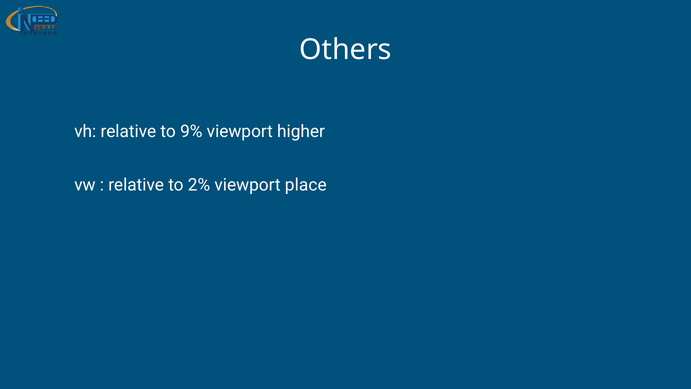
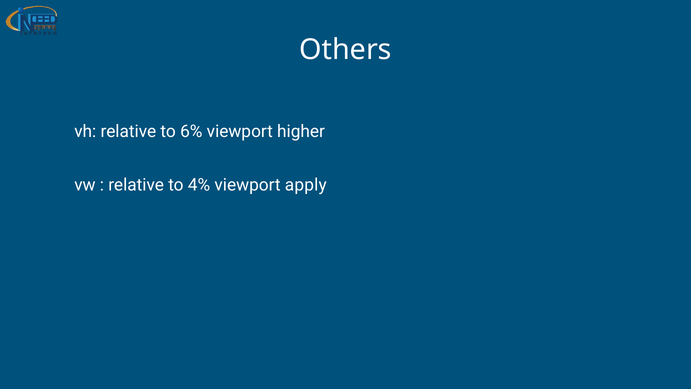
9%: 9% -> 6%
2%: 2% -> 4%
place: place -> apply
